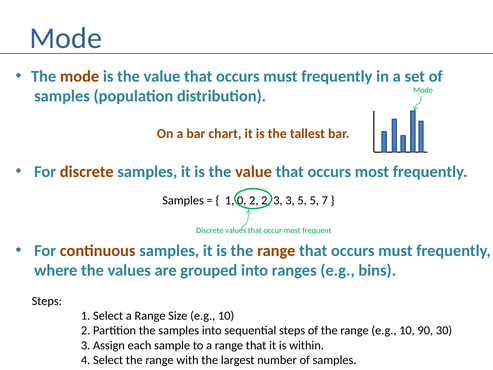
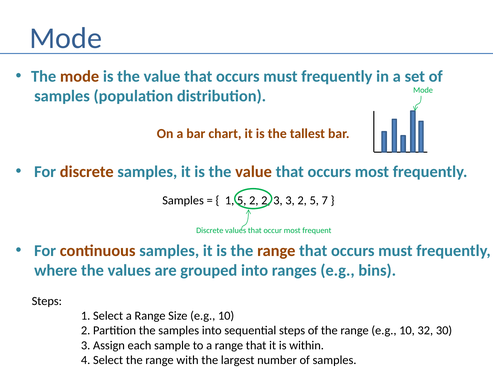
1 0: 0 -> 5
3 5: 5 -> 2
90: 90 -> 32
